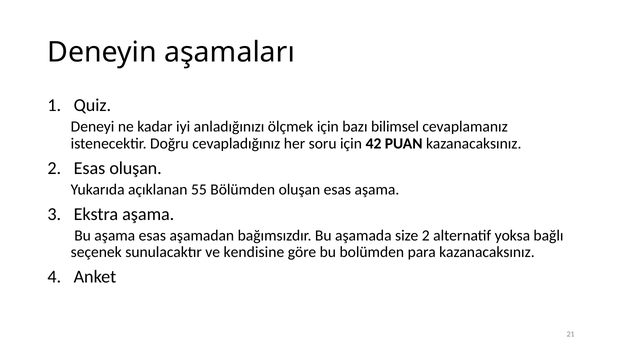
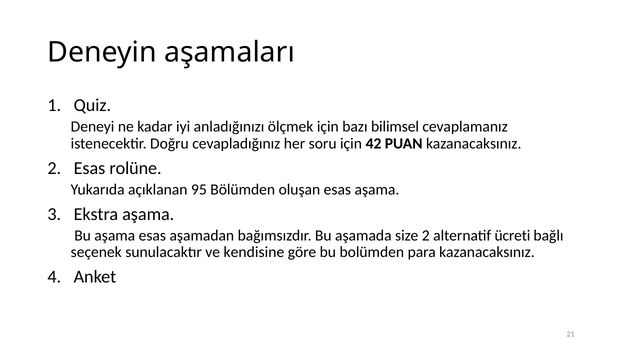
Esas oluşan: oluşan -> rolüne
55: 55 -> 95
yoksa: yoksa -> ücreti
